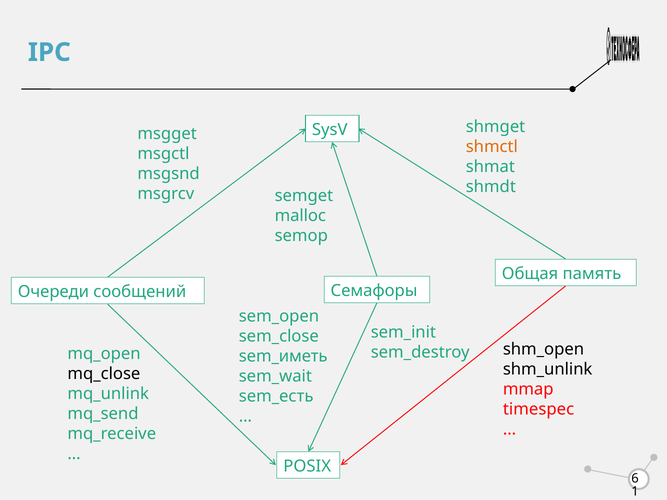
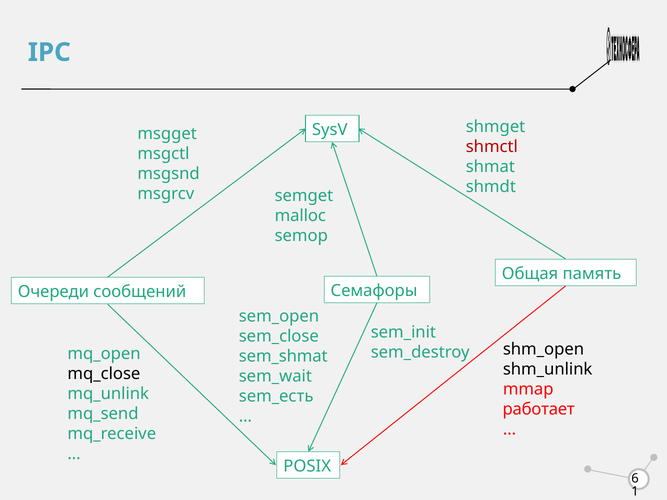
shmctl colour: orange -> red
sem_иметь: sem_иметь -> sem_shmat
timespec: timespec -> работает
